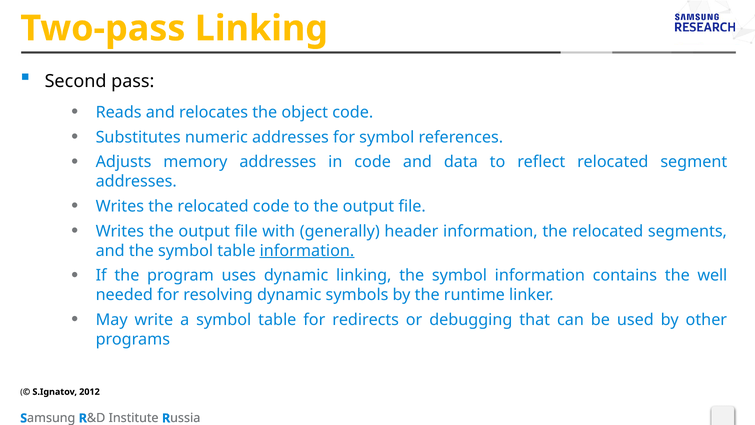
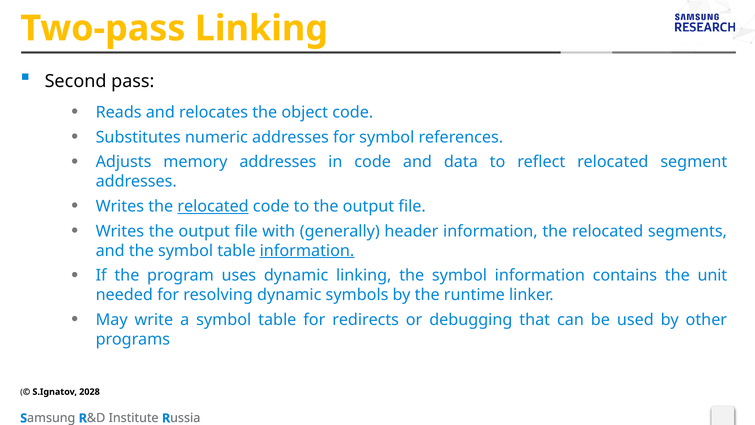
relocated at (213, 206) underline: none -> present
well: well -> unit
2012: 2012 -> 2028
